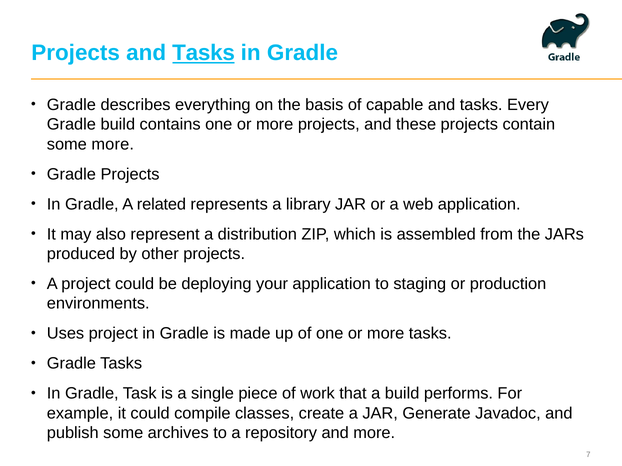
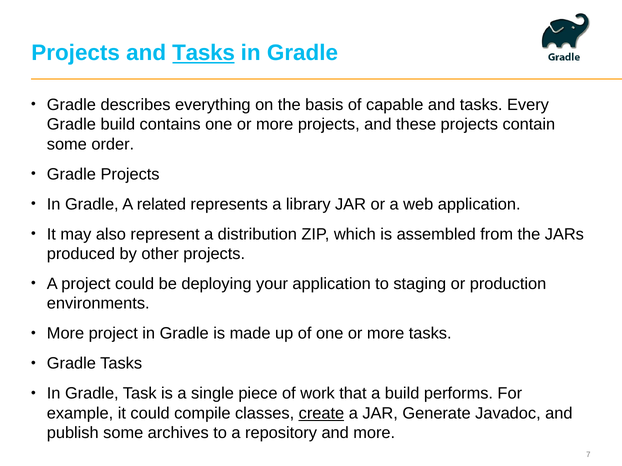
some more: more -> order
Uses at (66, 334): Uses -> More
create underline: none -> present
